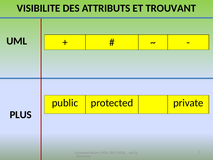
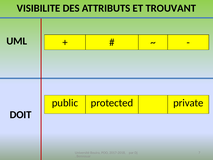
PLUS: PLUS -> DOIT
